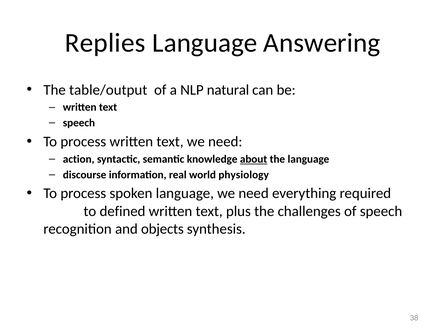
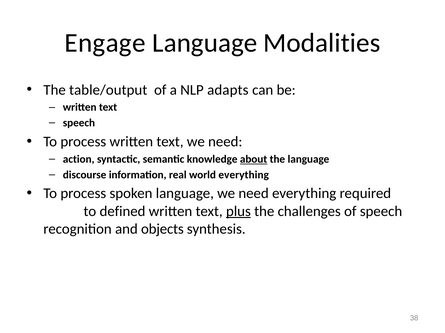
Replies: Replies -> Engage
Answering: Answering -> Modalities
natural: natural -> adapts
world physiology: physiology -> everything
plus underline: none -> present
